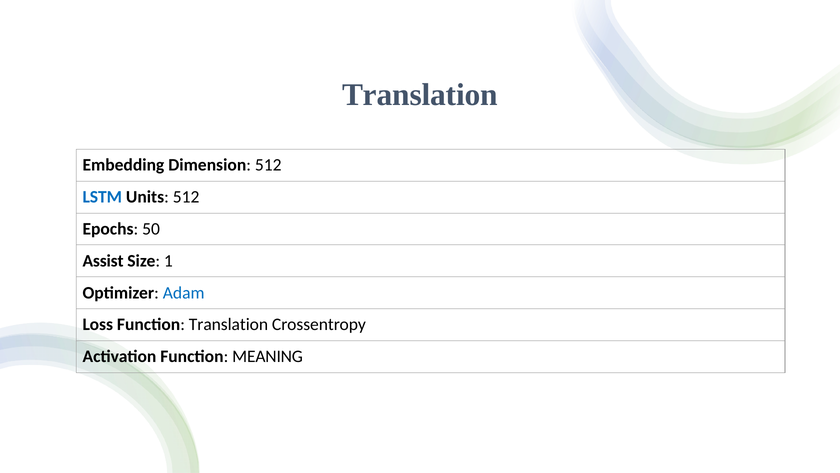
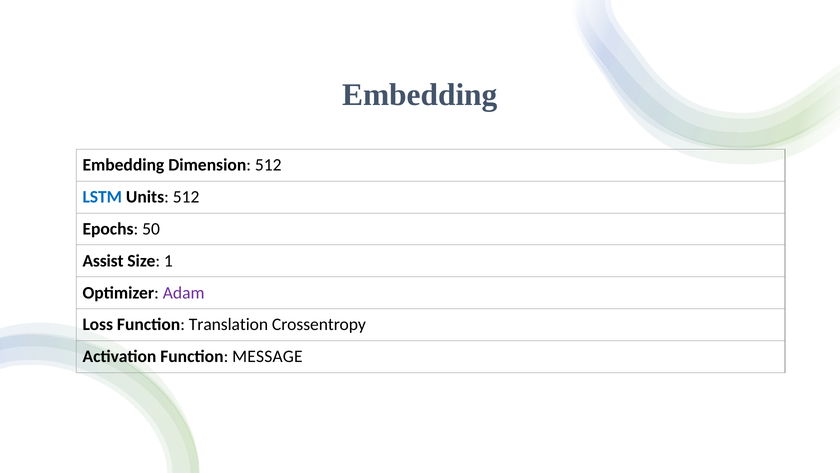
Translation at (420, 95): Translation -> Embedding
Adam colour: blue -> purple
MEANING: MEANING -> MESSAGE
